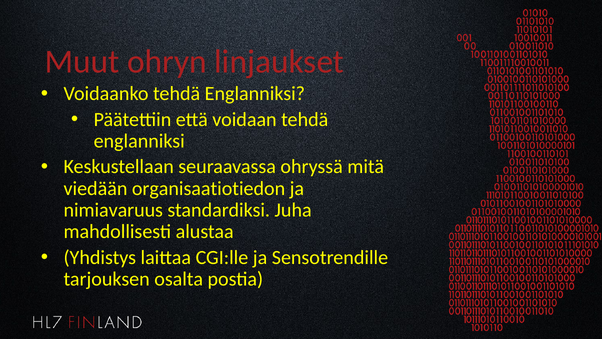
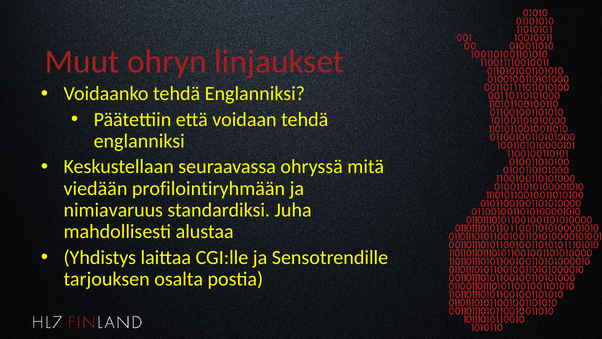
organisaatiotiedon: organisaatiotiedon -> profilointiryhmään
